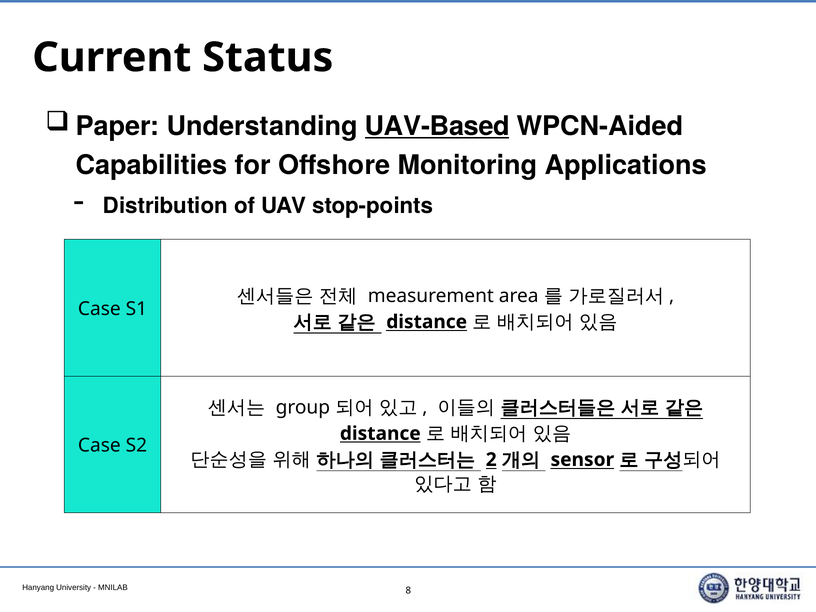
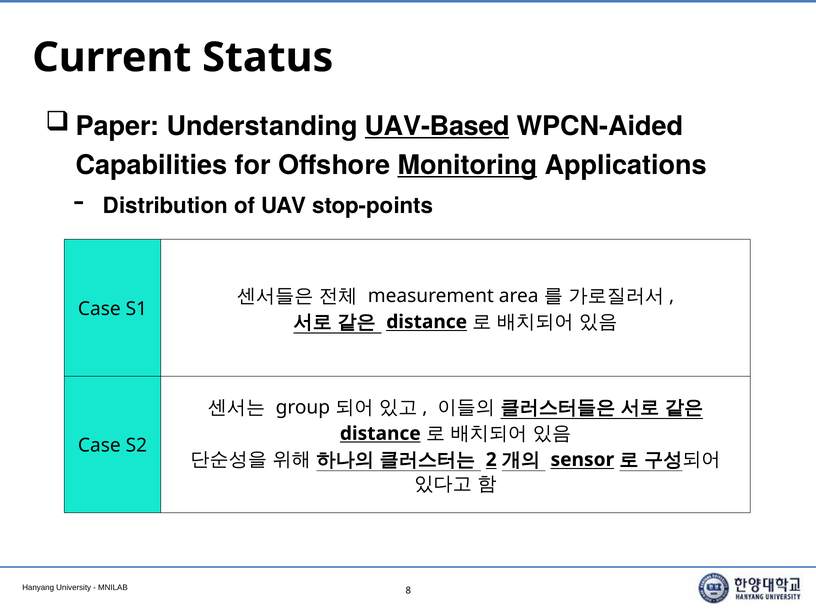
Monitoring underline: none -> present
